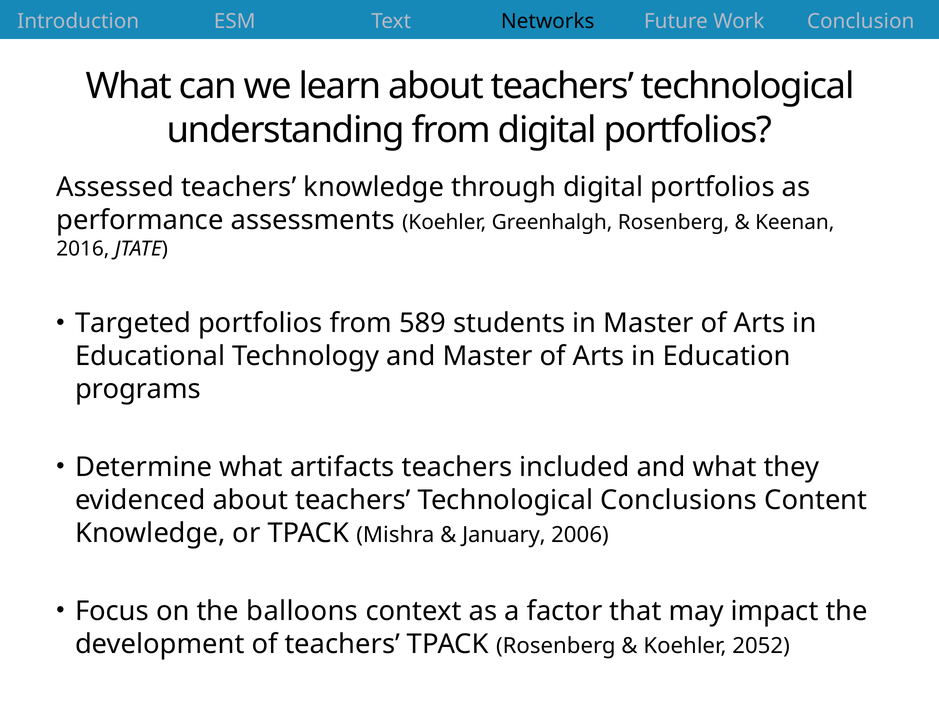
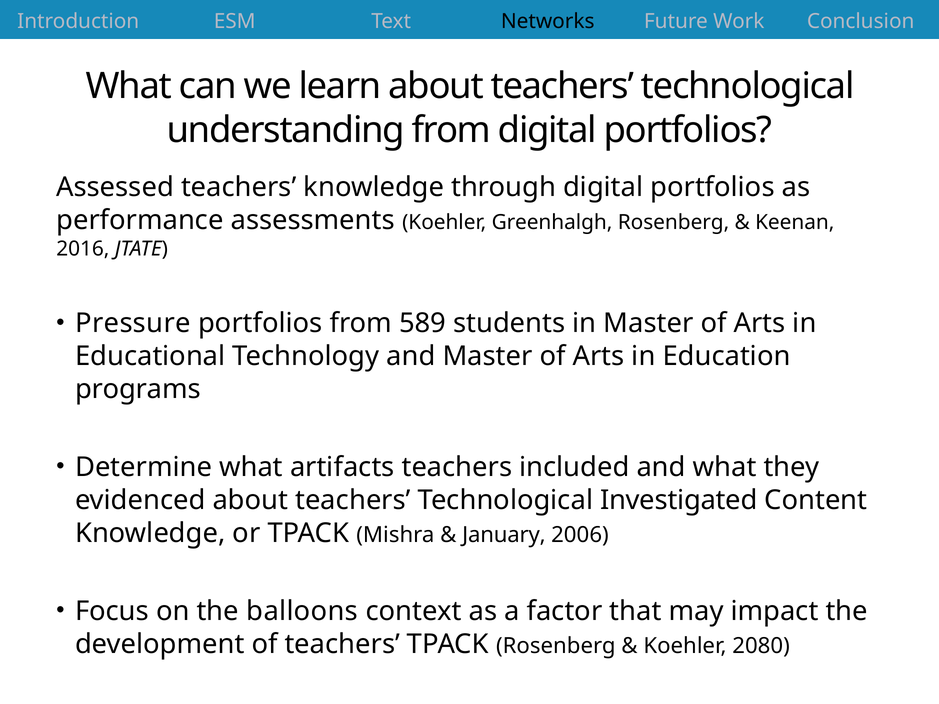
Targeted: Targeted -> Pressure
Conclusions: Conclusions -> Investigated
2052: 2052 -> 2080
